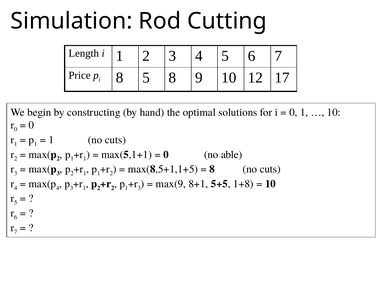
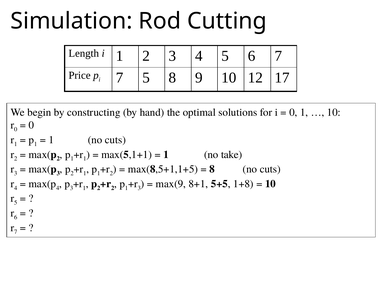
i 8: 8 -> 7
0 at (166, 155): 0 -> 1
able: able -> take
